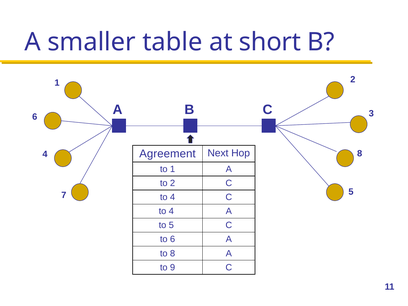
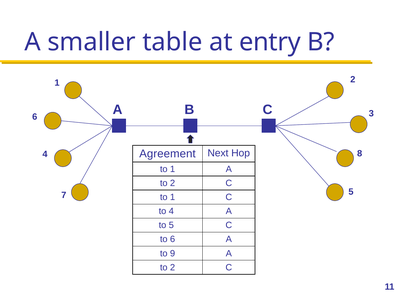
short: short -> entry
4 at (173, 197): 4 -> 1
to 8: 8 -> 9
9 at (173, 267): 9 -> 2
